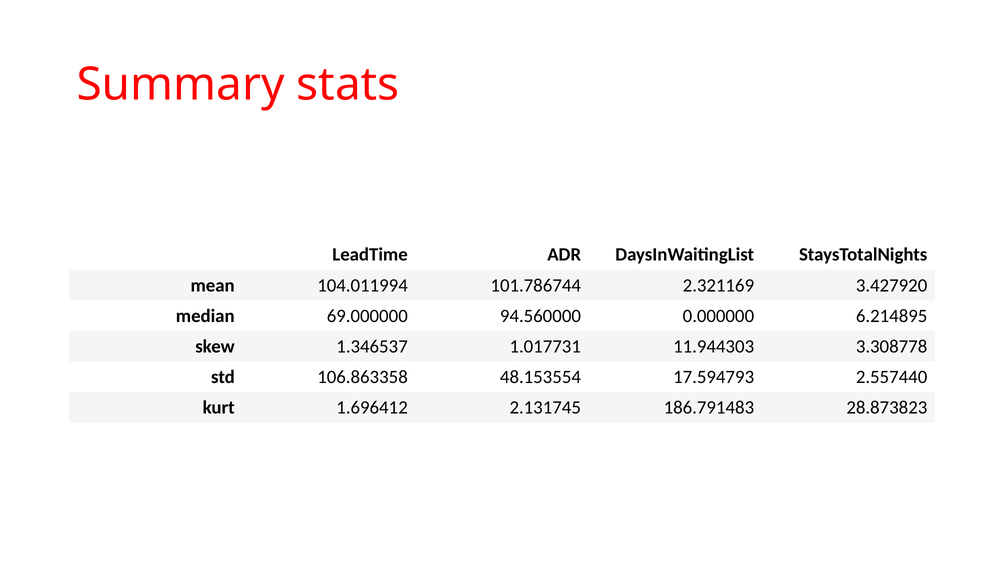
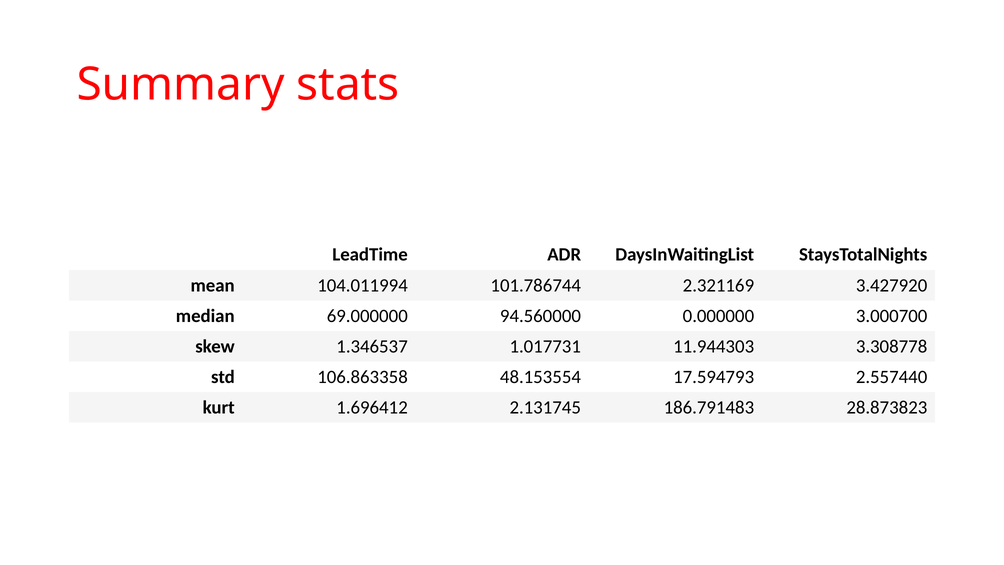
6.214895: 6.214895 -> 3.000700
